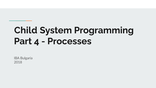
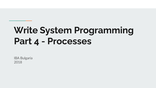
Child: Child -> Write
